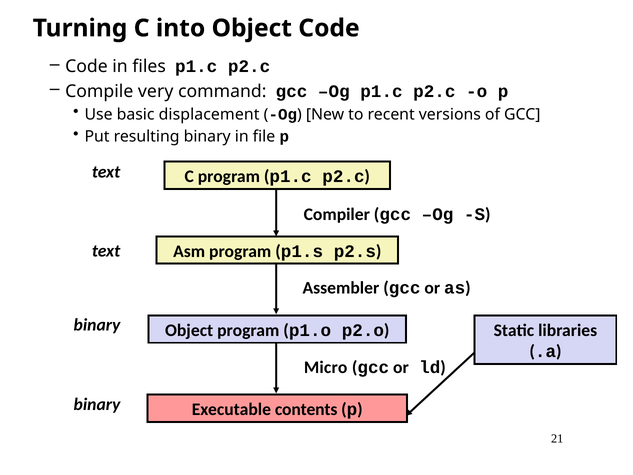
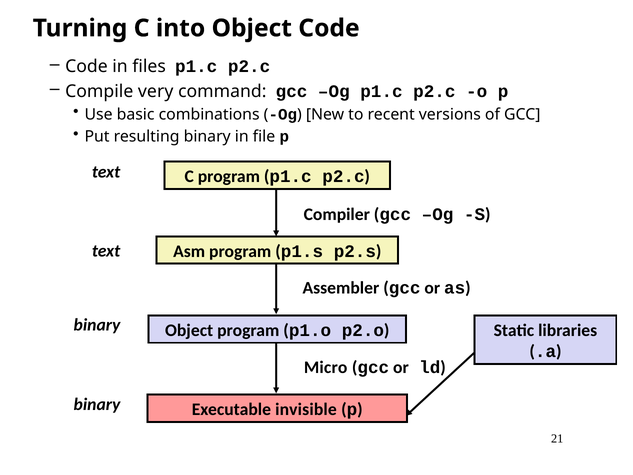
displacement: displacement -> combinations
contents: contents -> invisible
